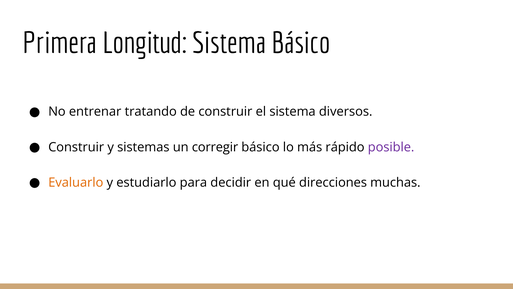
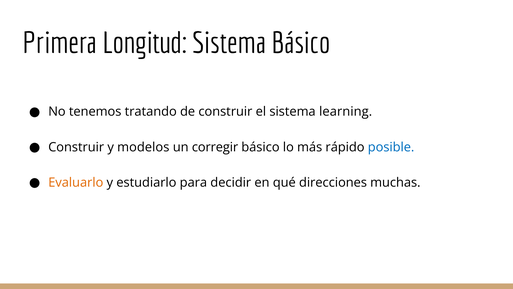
entrenar: entrenar -> tenemos
diversos: diversos -> learning
sistemas: sistemas -> modelos
posible colour: purple -> blue
